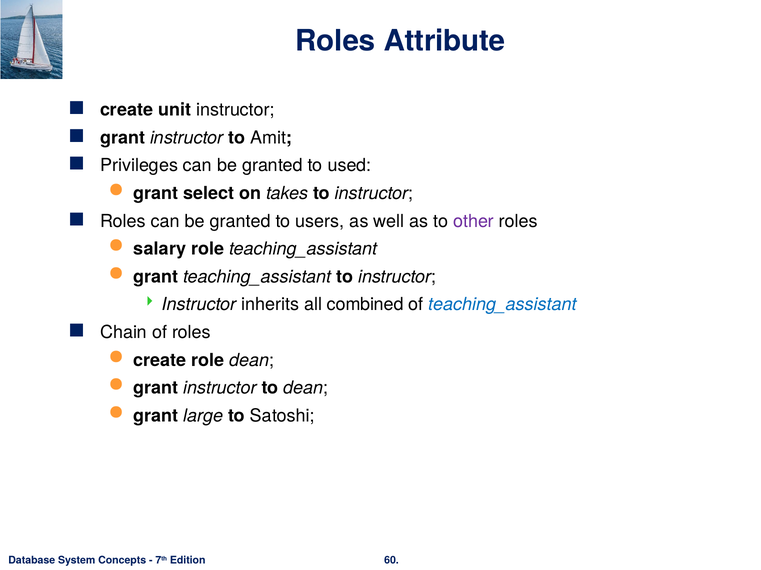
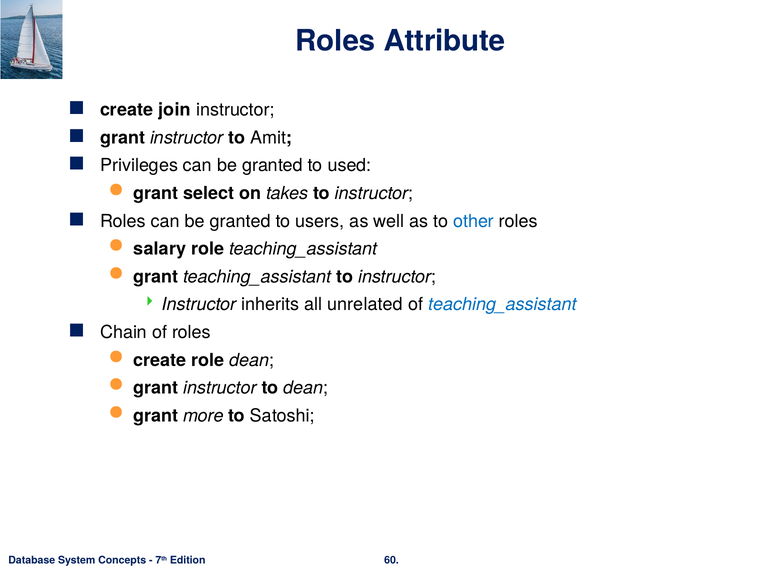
unit: unit -> join
other colour: purple -> blue
combined: combined -> unrelated
large: large -> more
